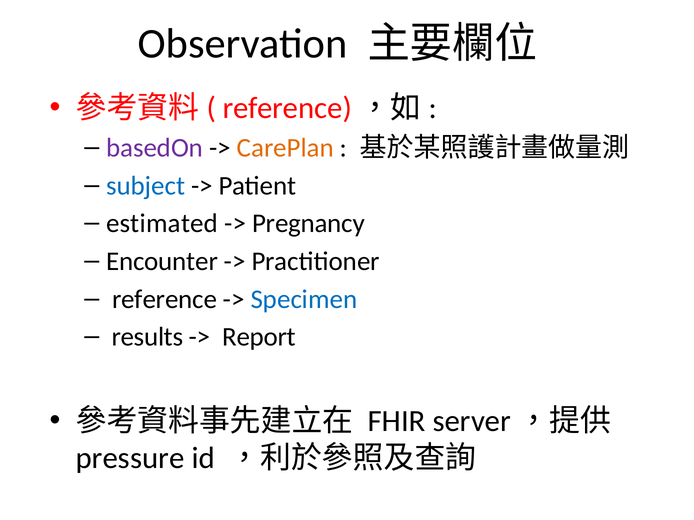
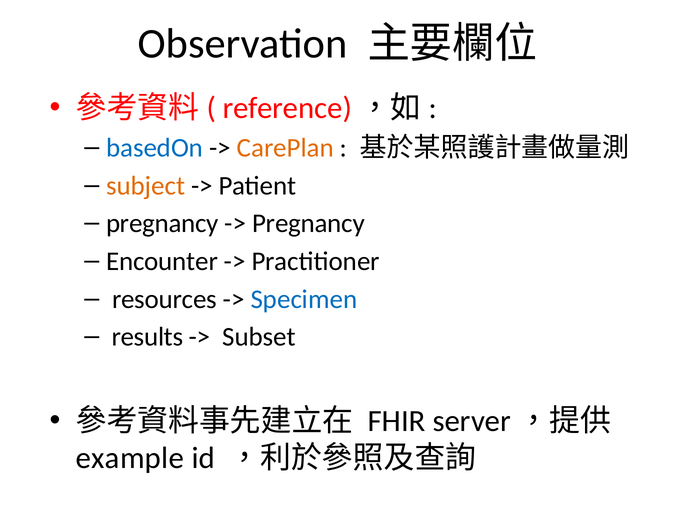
basedOn colour: purple -> blue
subject colour: blue -> orange
estimated at (162, 224): estimated -> pregnancy
reference: reference -> resources
Report: Report -> Subset
pressure: pressure -> example
